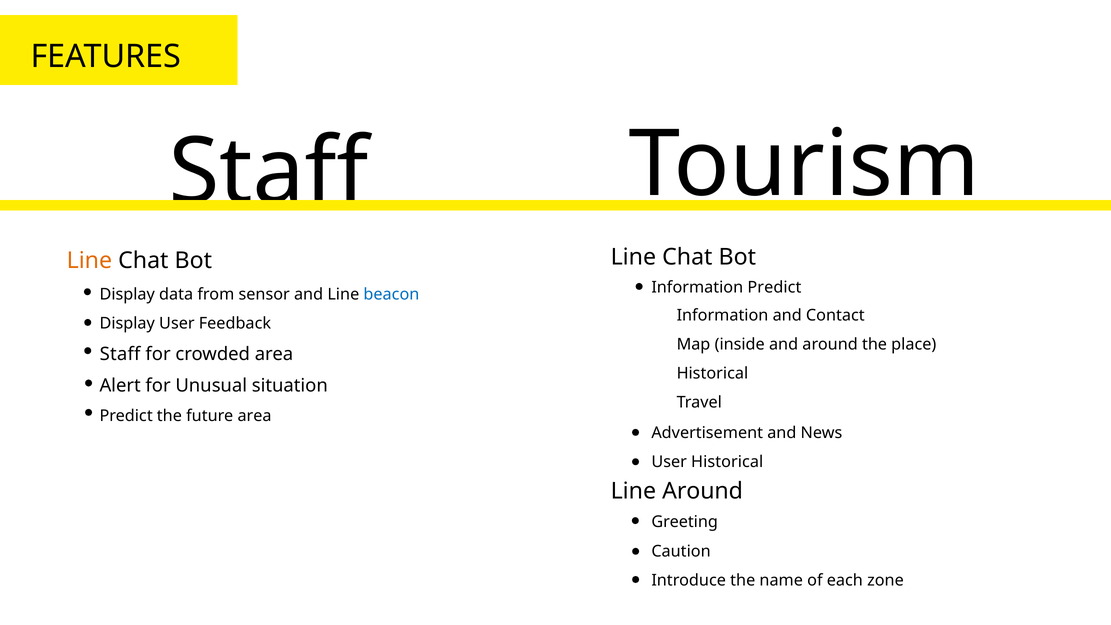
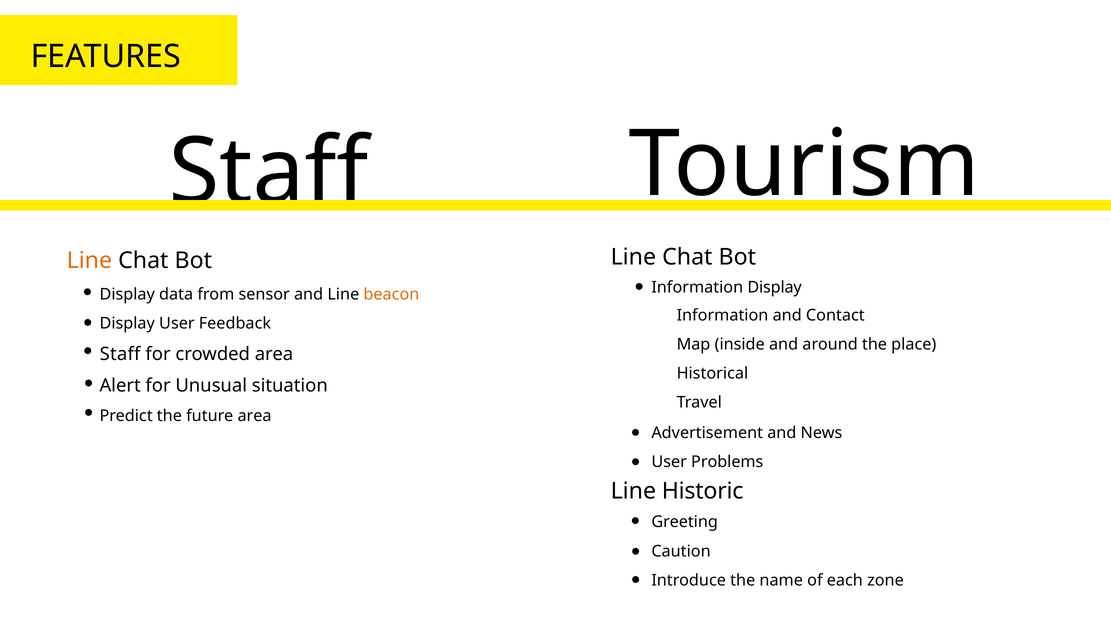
Information Predict: Predict -> Display
beacon colour: blue -> orange
User Historical: Historical -> Problems
Line Around: Around -> Historic
